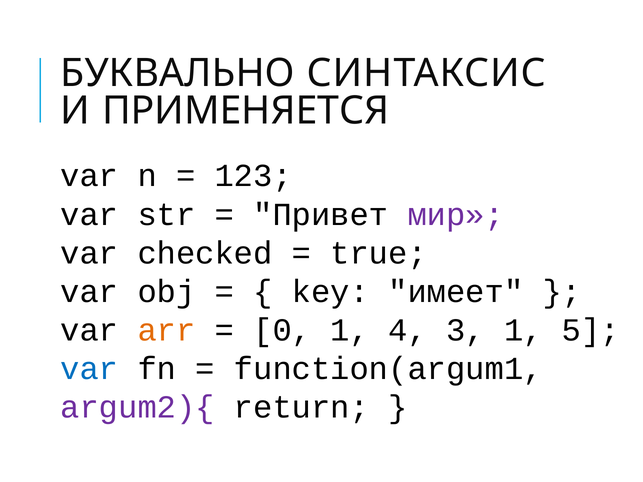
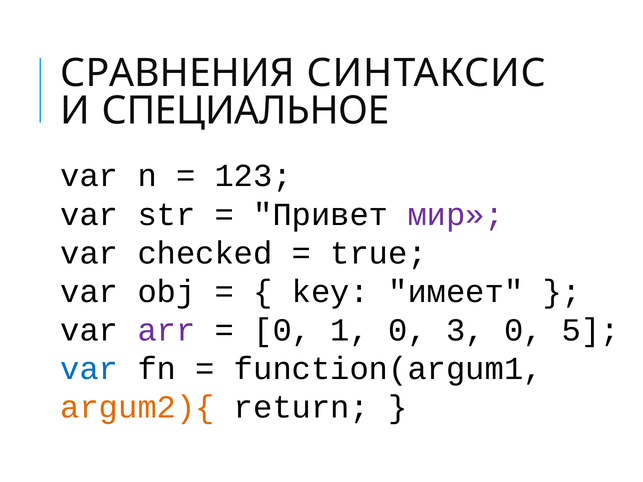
БУКВАЛЬНО: БУКВАЛЬНО -> СРАВНЕНИЯ
ПРИМЕНЯЕТСЯ: ПРИМЕНЯЕТСЯ -> СПЕЦИАЛЬНОЕ
arr colour: orange -> purple
1 4: 4 -> 0
3 1: 1 -> 0
argum2){ colour: purple -> orange
